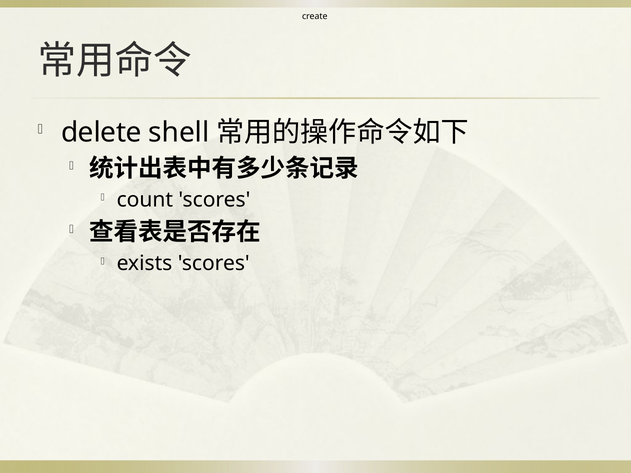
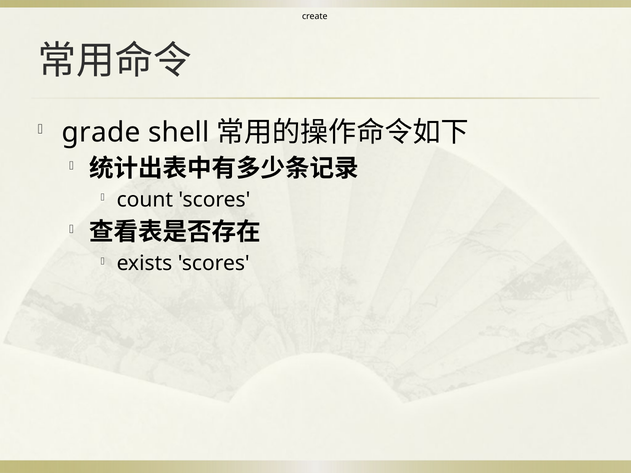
delete: delete -> grade
